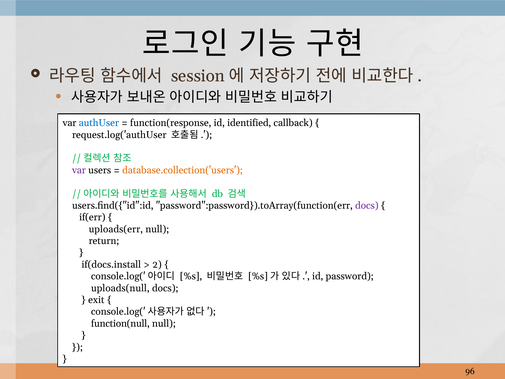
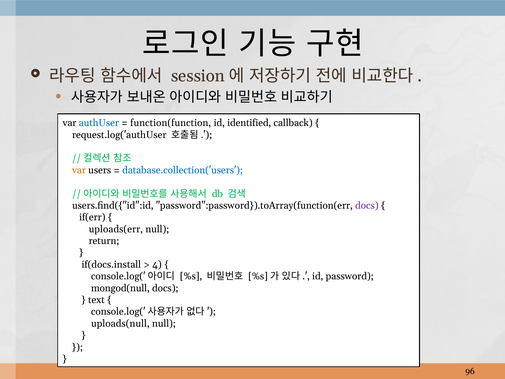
function(response: function(response -> function(function
var at (79, 170) colour: purple -> orange
database.collection('users colour: orange -> blue
2: 2 -> 4
uploads(null: uploads(null -> mongod(null
exit: exit -> text
function(null: function(null -> uploads(null
